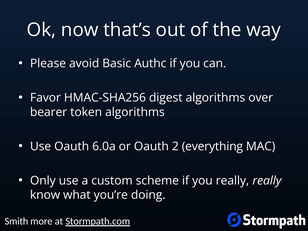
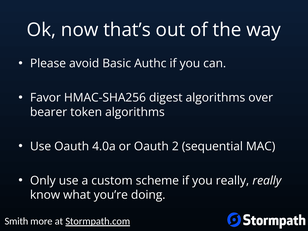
6.0a: 6.0a -> 4.0a
everything: everything -> sequential
